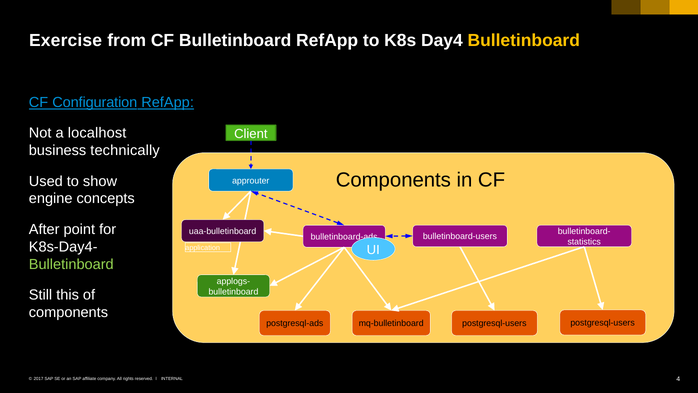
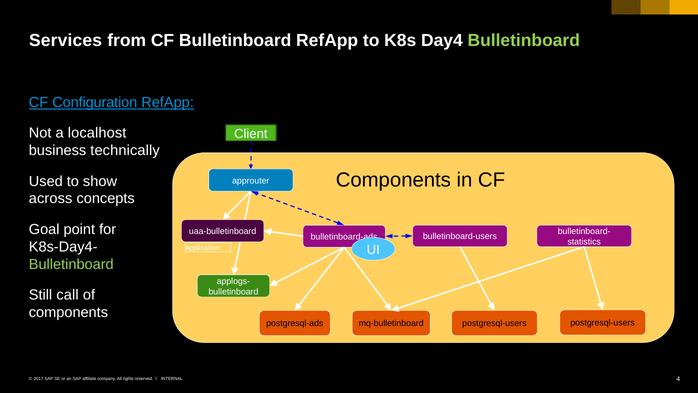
Exercise: Exercise -> Services
Bulletinboard at (524, 41) colour: yellow -> light green
engine: engine -> across
After: After -> Goal
this: this -> call
